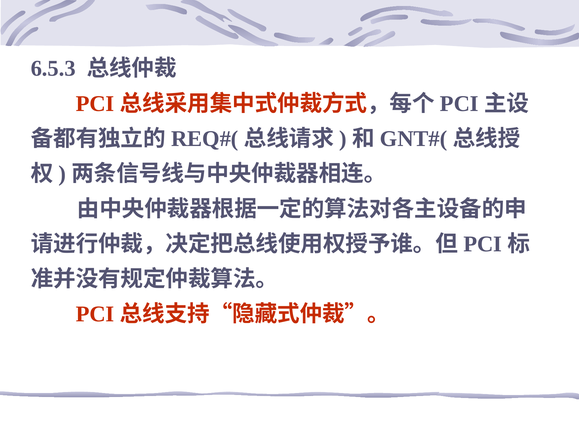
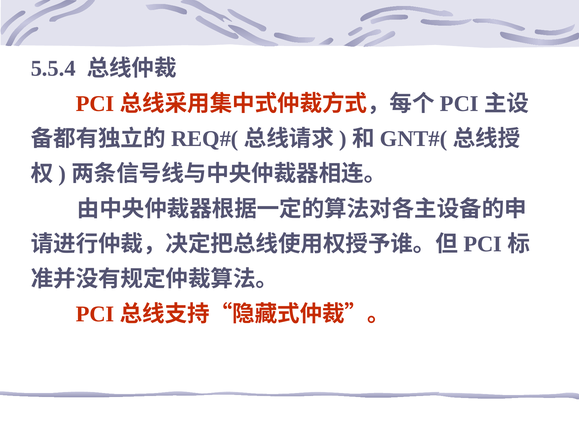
6.5.3: 6.5.3 -> 5.5.4
